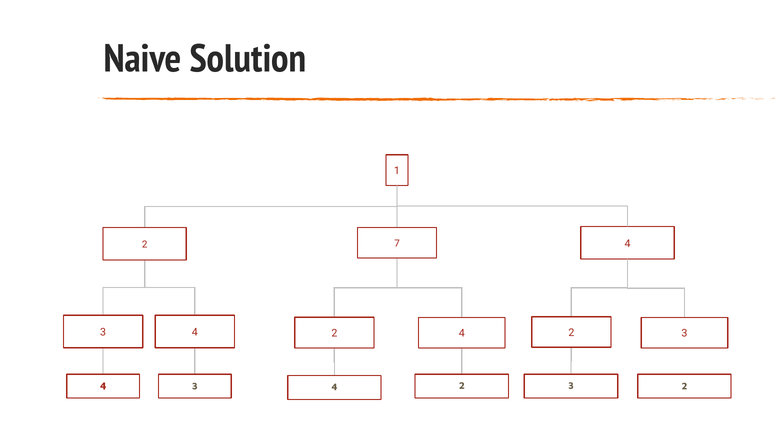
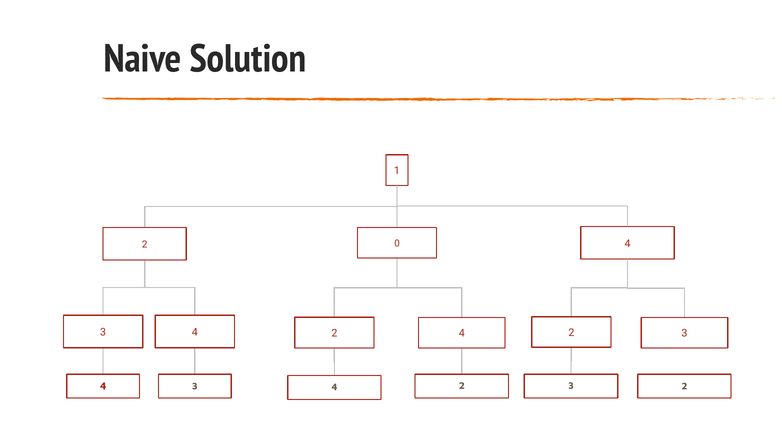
7: 7 -> 0
